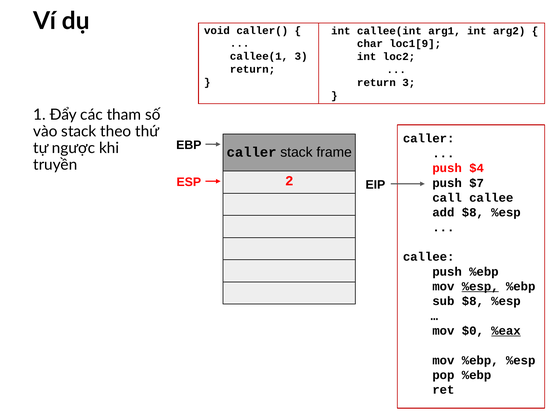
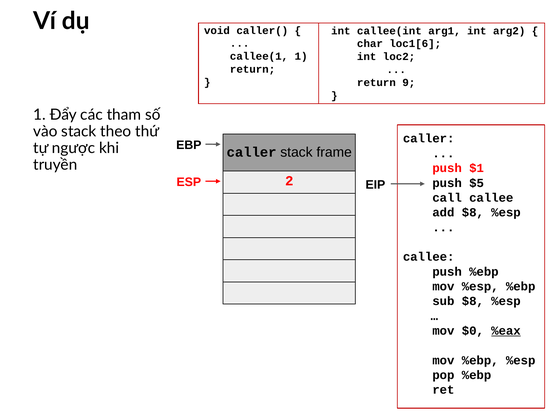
loc1[9: loc1[9 -> loc1[6
callee(1 3: 3 -> 1
return 3: 3 -> 9
$4: $4 -> $1
$7: $7 -> $5
%esp at (480, 286) underline: present -> none
